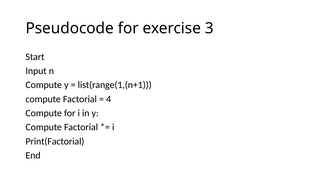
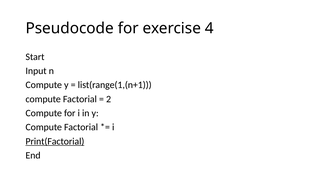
3: 3 -> 4
4: 4 -> 2
Print(Factorial underline: none -> present
